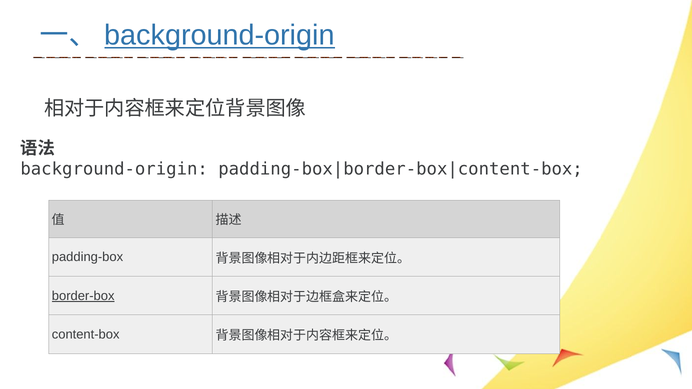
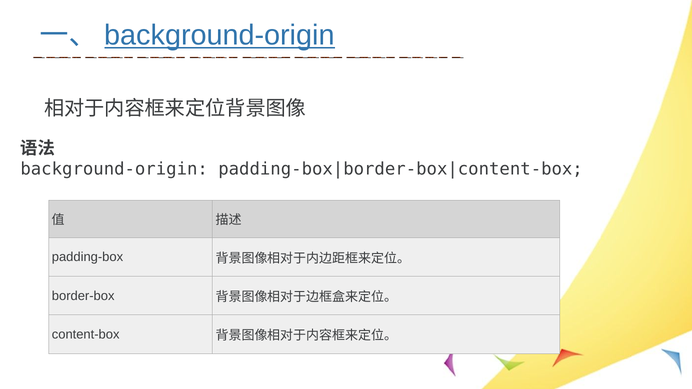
border-box underline: present -> none
